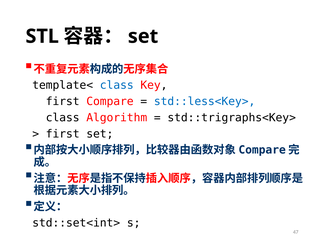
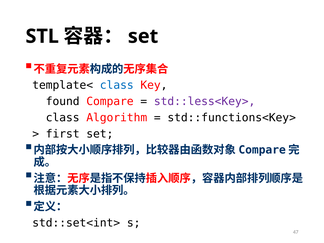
first at (63, 101): first -> found
std::less<Key> colour: blue -> purple
std::trigraphs<Key>: std::trigraphs<Key> -> std::functions<Key>
